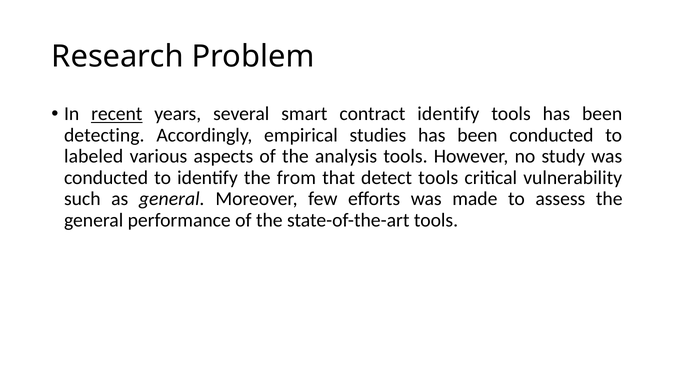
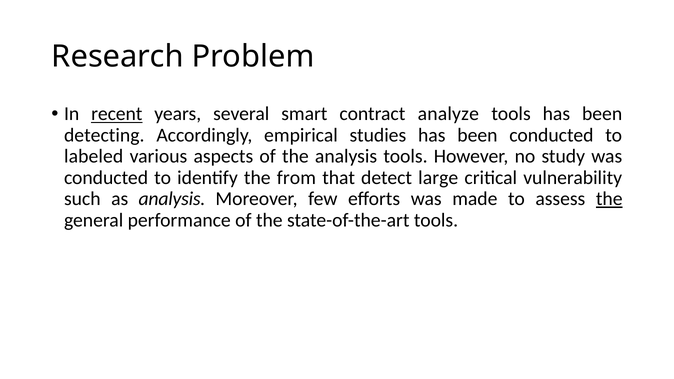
contract identify: identify -> analyze
detect tools: tools -> large
as general: general -> analysis
the at (609, 199) underline: none -> present
